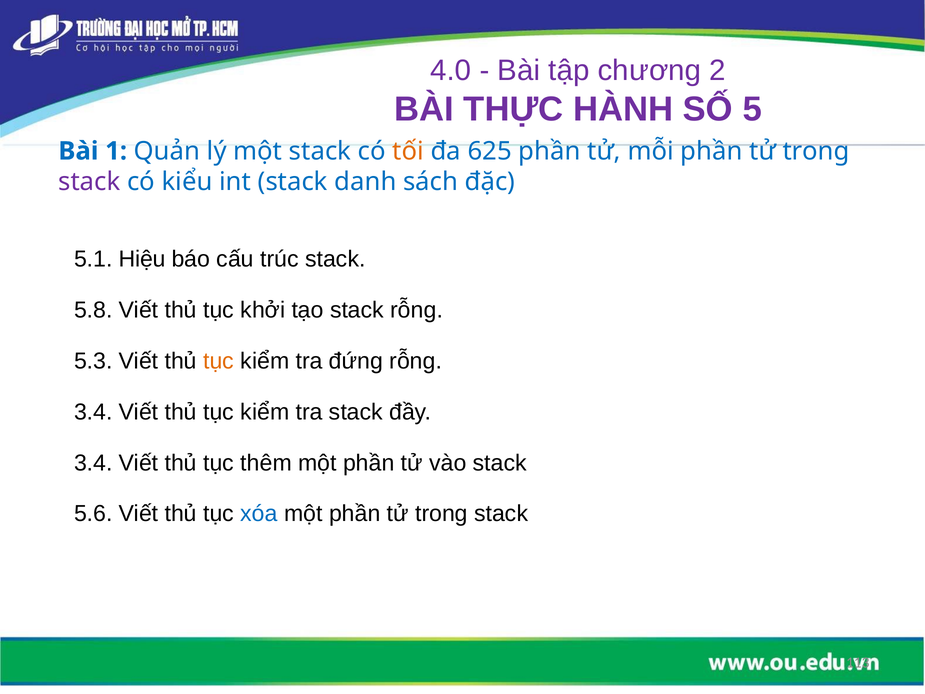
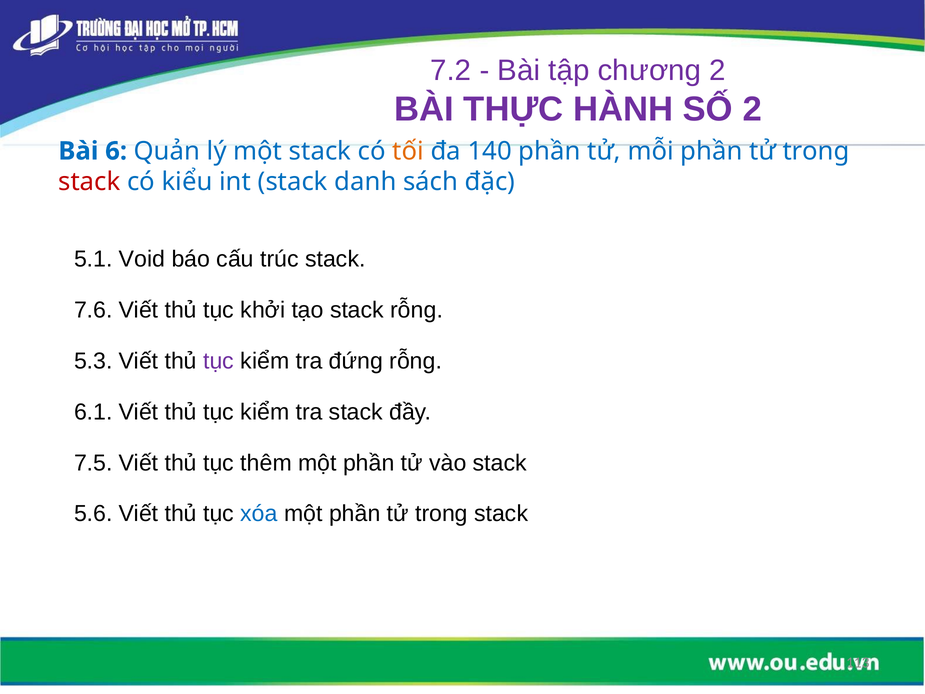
4.0: 4.0 -> 7.2
SỐ 5: 5 -> 2
1: 1 -> 6
625: 625 -> 140
stack at (89, 182) colour: purple -> red
Hiệu: Hiệu -> Void
5.8: 5.8 -> 7.6
tục at (219, 361) colour: orange -> purple
3.4 at (93, 412): 3.4 -> 6.1
3.4 at (93, 463): 3.4 -> 7.5
